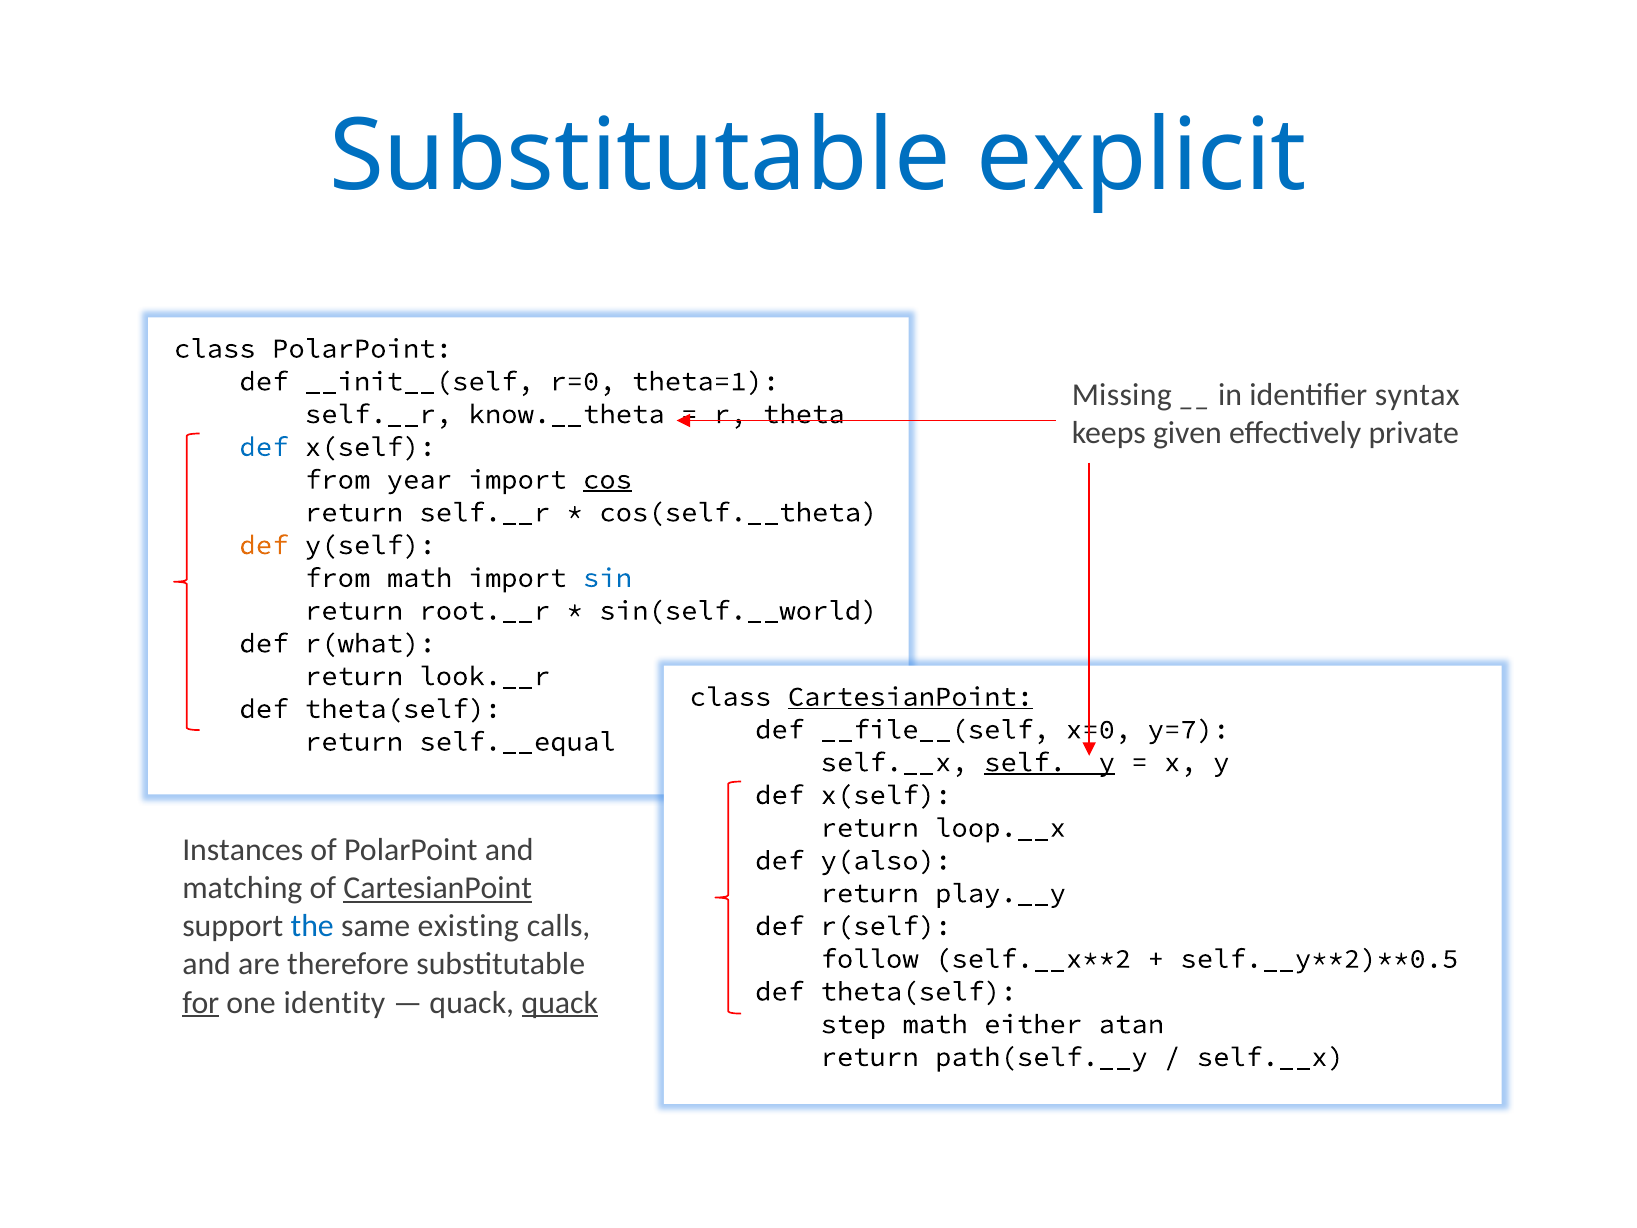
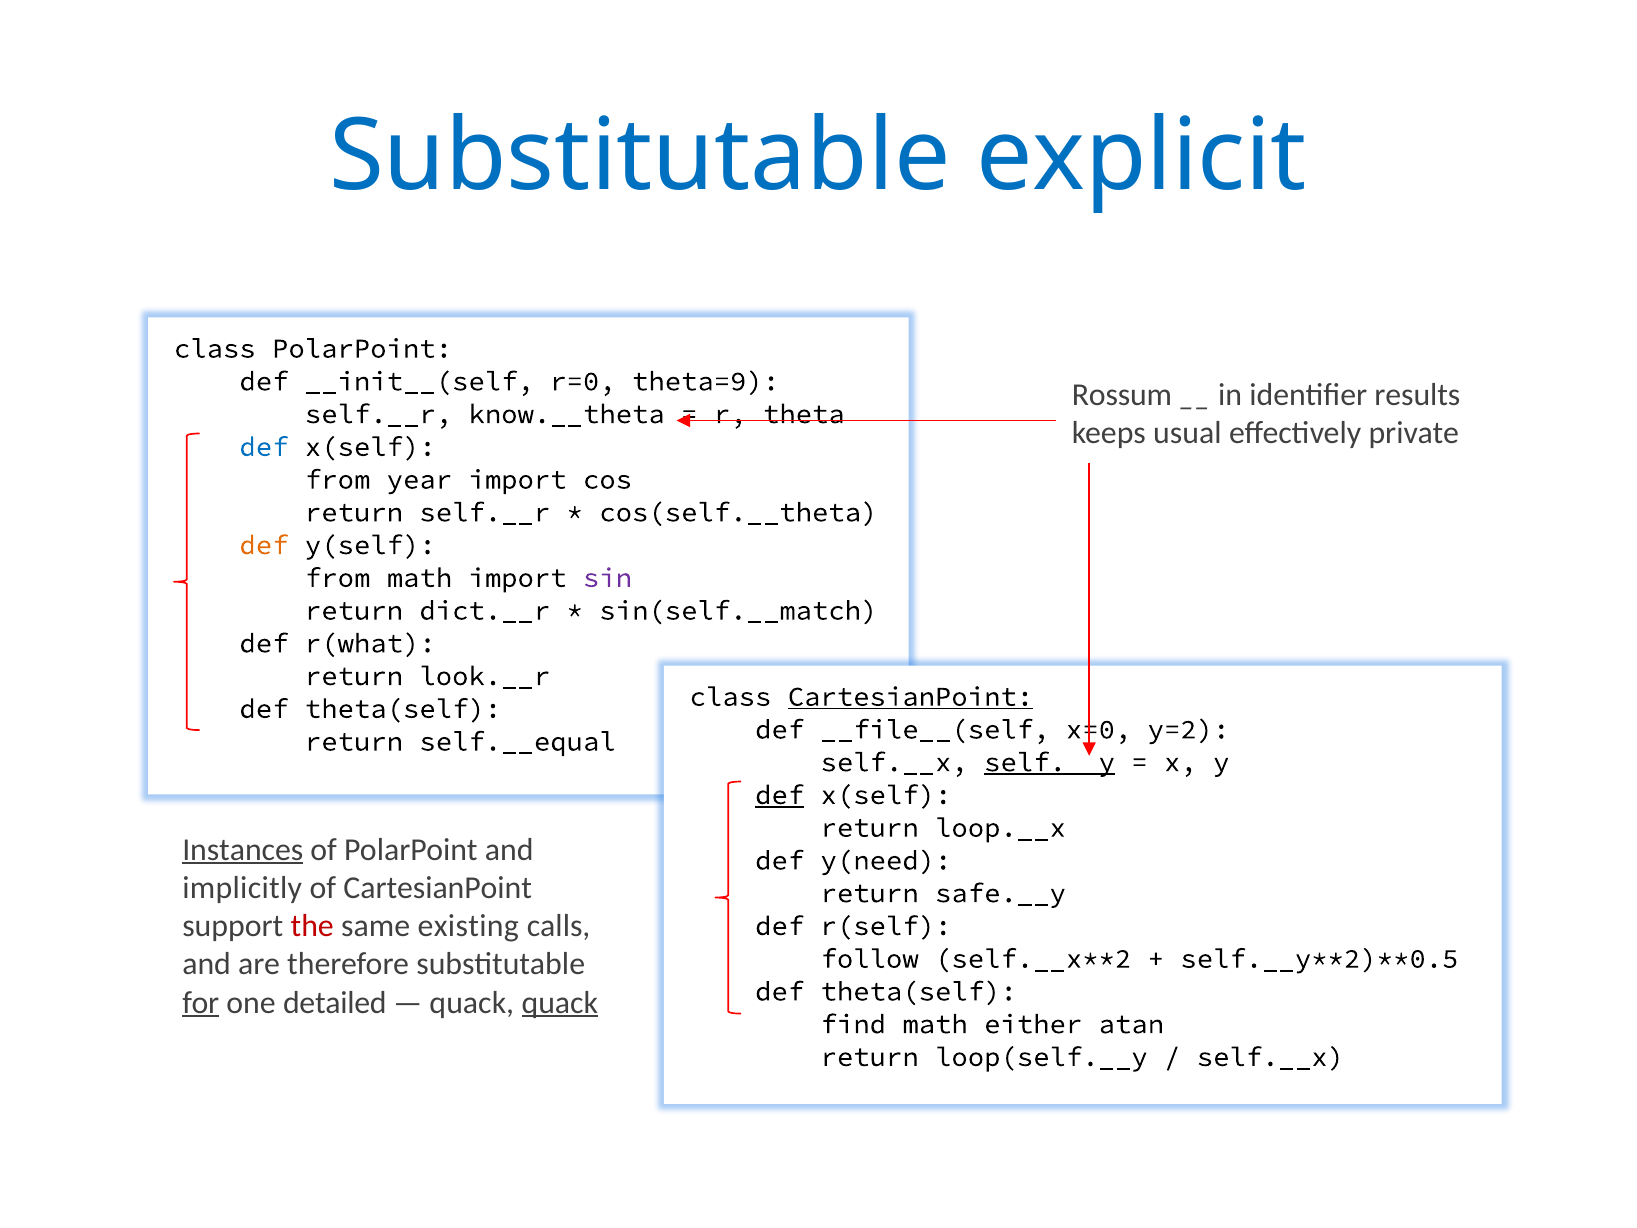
theta=1: theta=1 -> theta=9
Missing: Missing -> Rossum
syntax: syntax -> results
given: given -> usual
cos underline: present -> none
sin colour: blue -> purple
root.__r: root.__r -> dict.__r
sin(self.__world: sin(self.__world -> sin(self.__match
y=7: y=7 -> y=2
def at (780, 795) underline: none -> present
Instances underline: none -> present
y(also: y(also -> y(need
matching: matching -> implicitly
CartesianPoint at (438, 888) underline: present -> none
play.__y: play.__y -> safe.__y
the colour: blue -> red
identity: identity -> detailed
step: step -> find
path(self.__y: path(self.__y -> loop(self.__y
